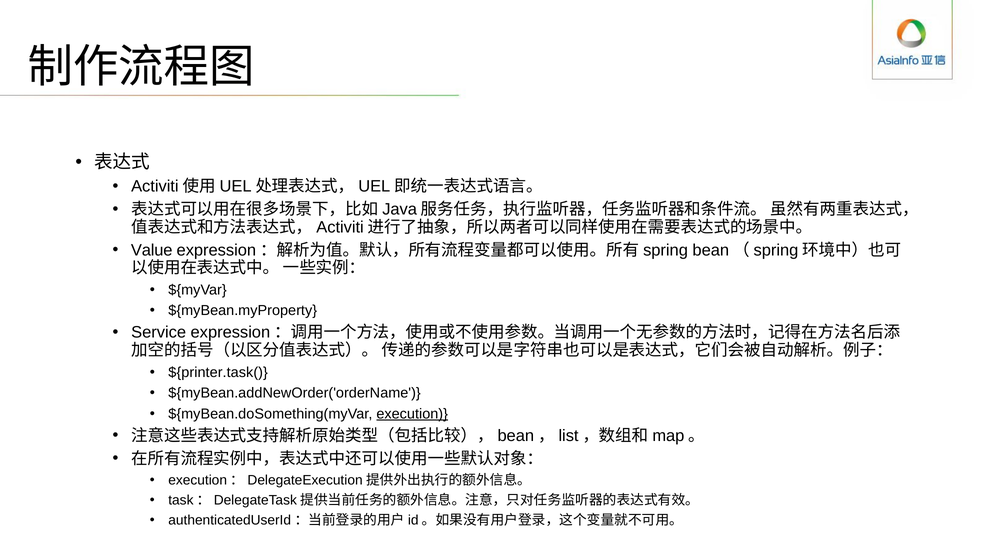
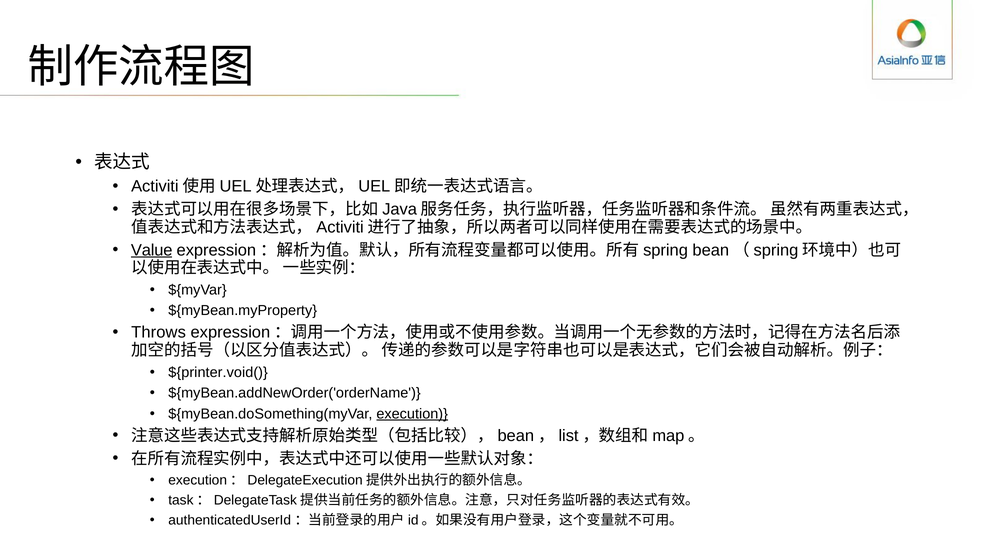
Value underline: none -> present
Service: Service -> Throws
${printer.task(: ${printer.task( -> ${printer.void(
